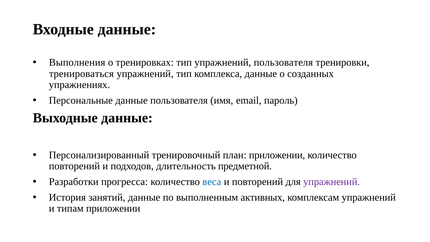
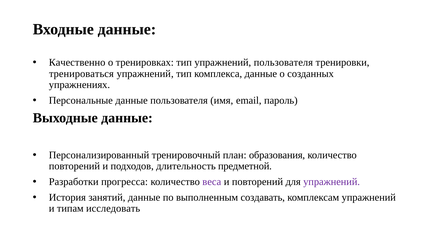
Выполнения: Выполнения -> Качественно
план приложении: приложении -> образования
веса colour: blue -> purple
активных: активных -> создавать
типам приложении: приложении -> исследовать
